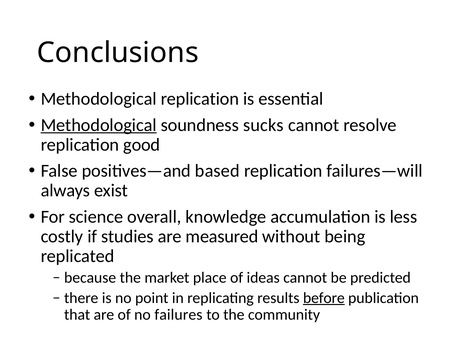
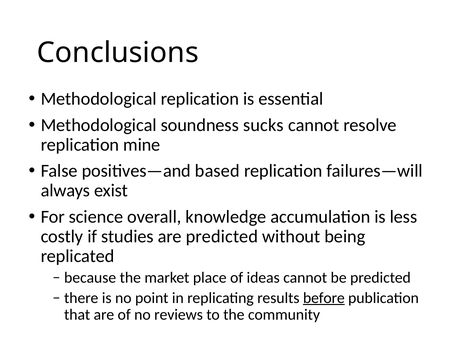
Methodological at (99, 125) underline: present -> none
good: good -> mine
are measured: measured -> predicted
failures: failures -> reviews
